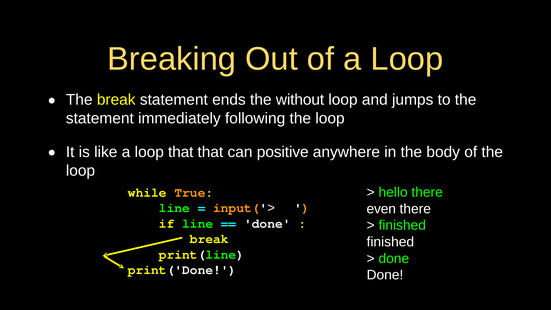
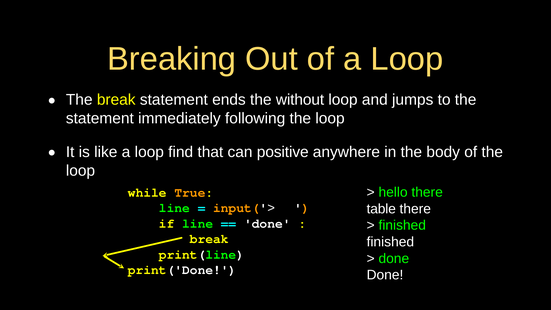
loop that: that -> find
even: even -> table
